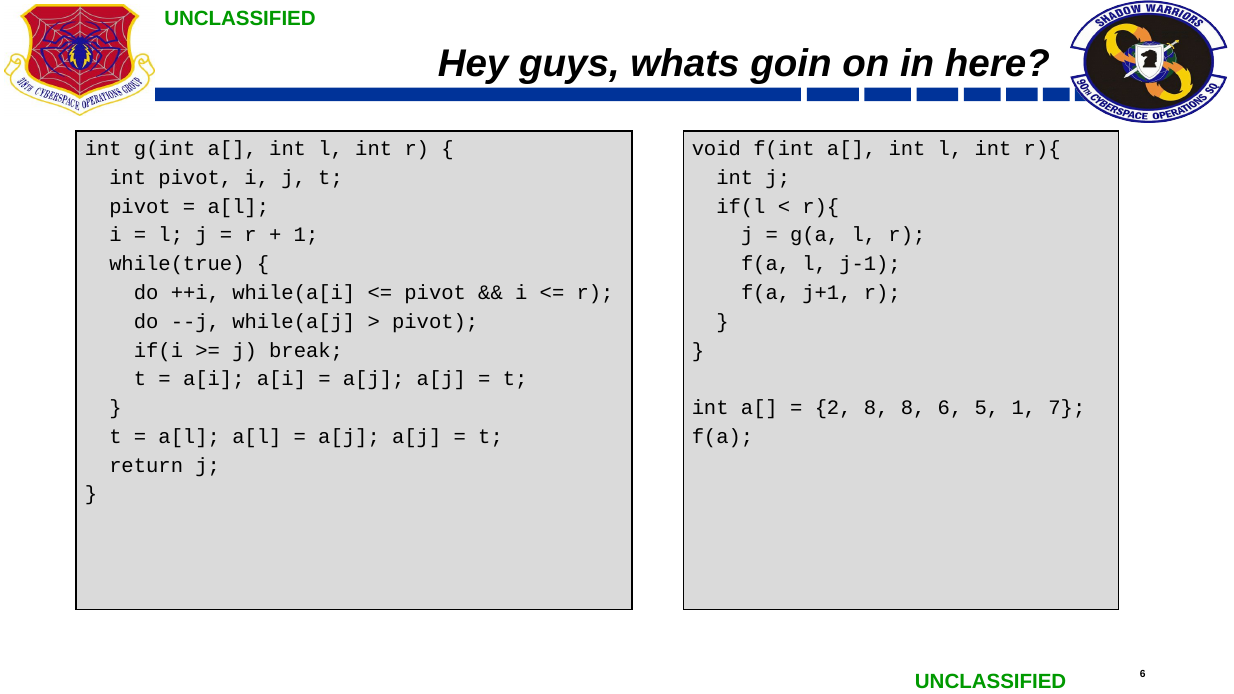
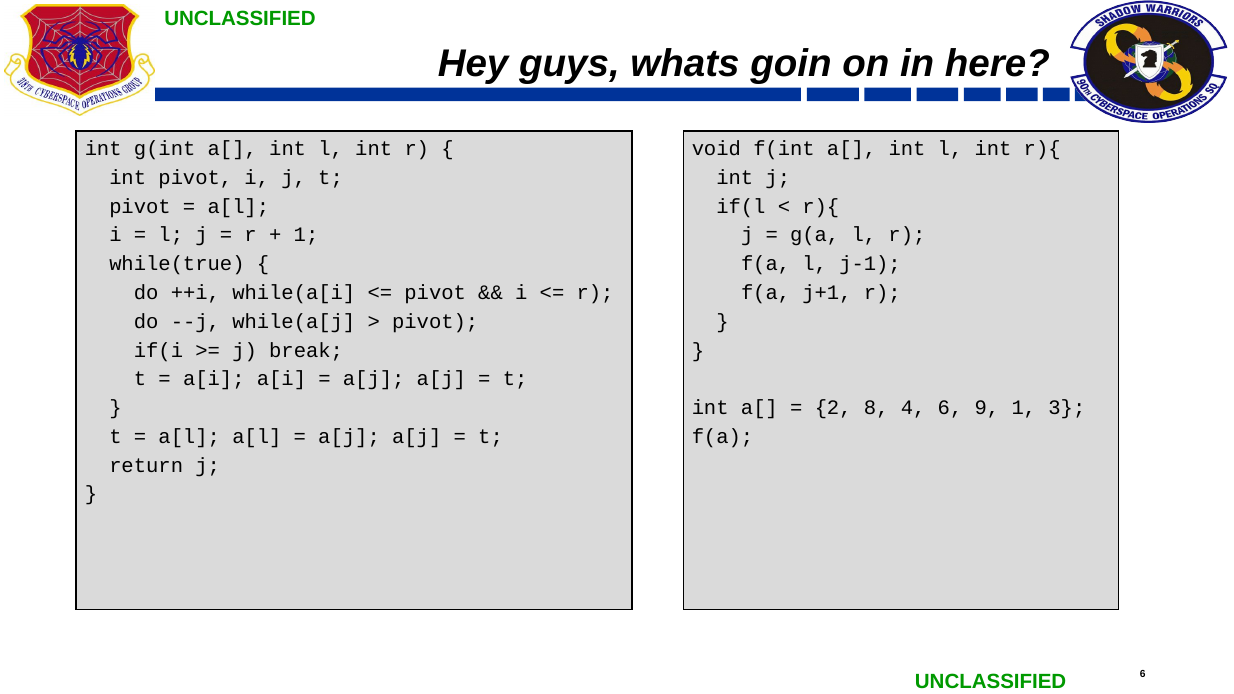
8 8: 8 -> 4
5: 5 -> 9
7: 7 -> 3
